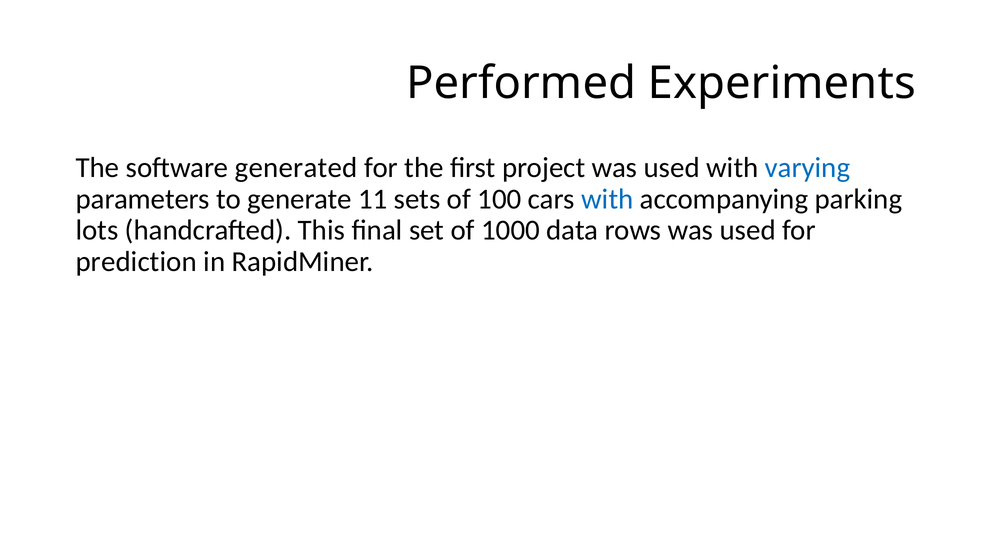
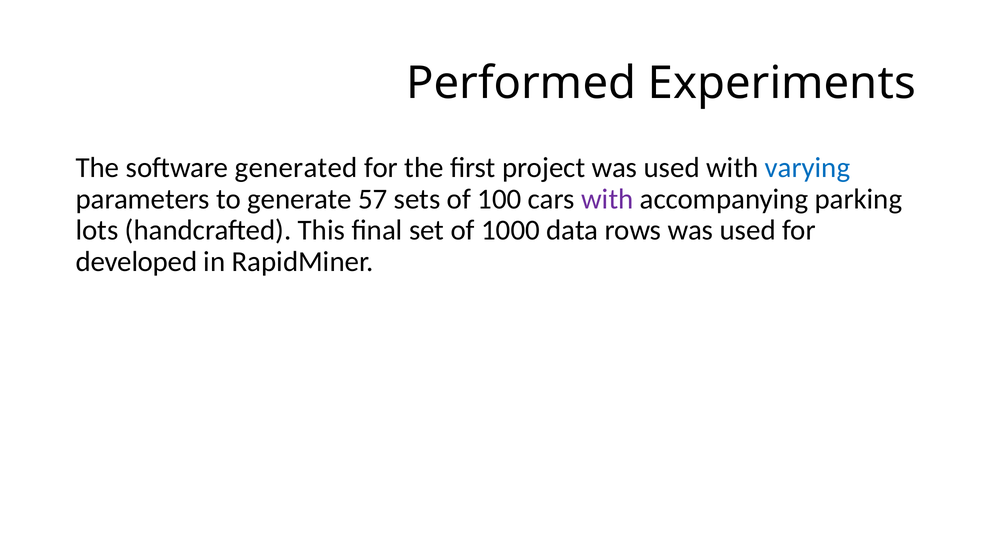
11: 11 -> 57
with at (607, 199) colour: blue -> purple
prediction: prediction -> developed
